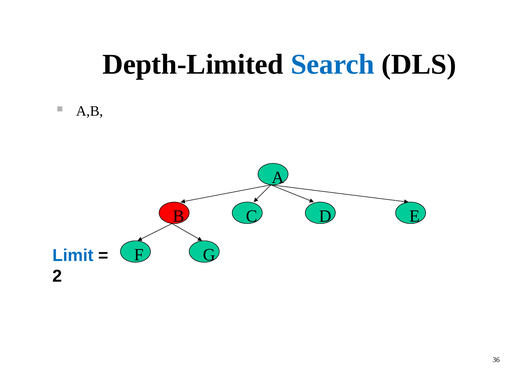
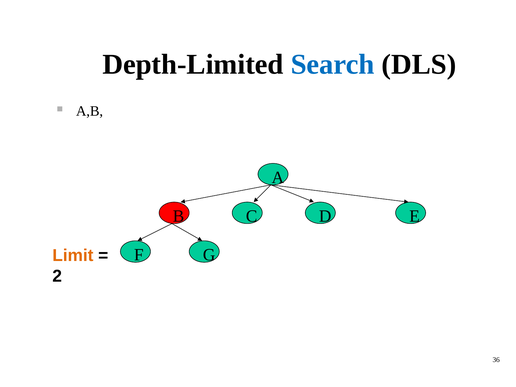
Limit colour: blue -> orange
